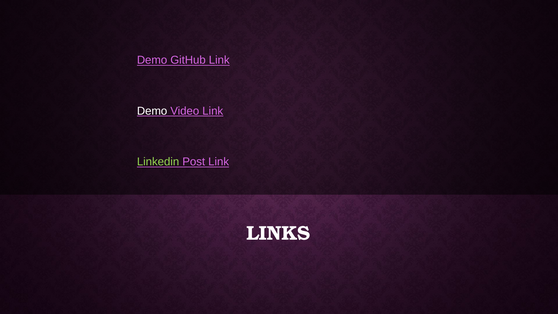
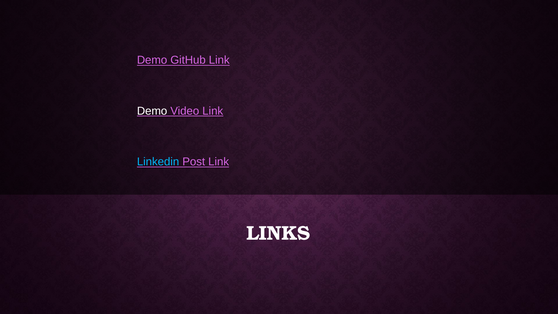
Linkedin colour: light green -> light blue
